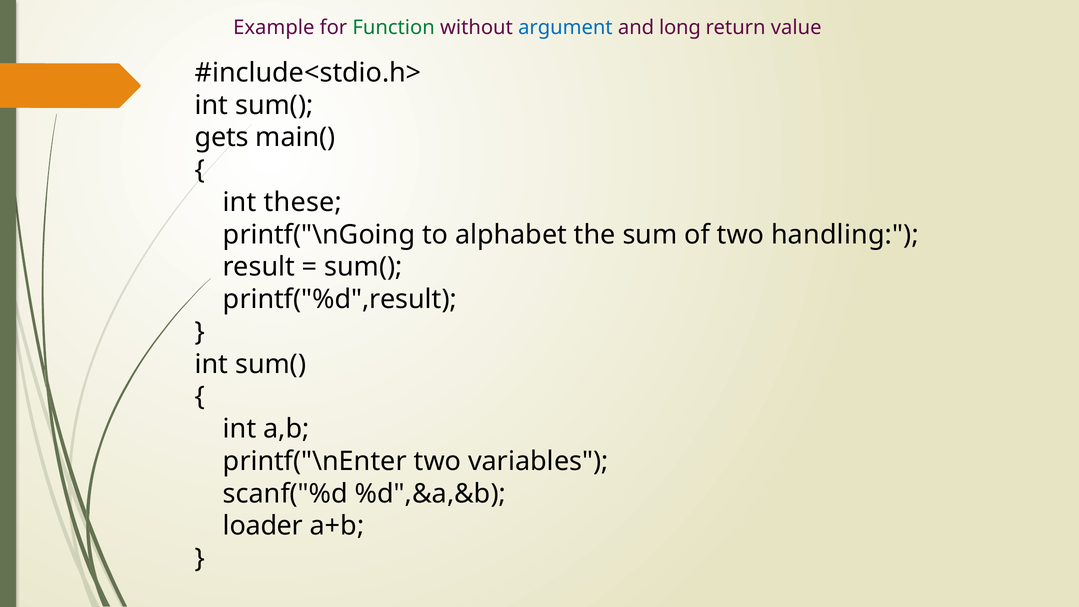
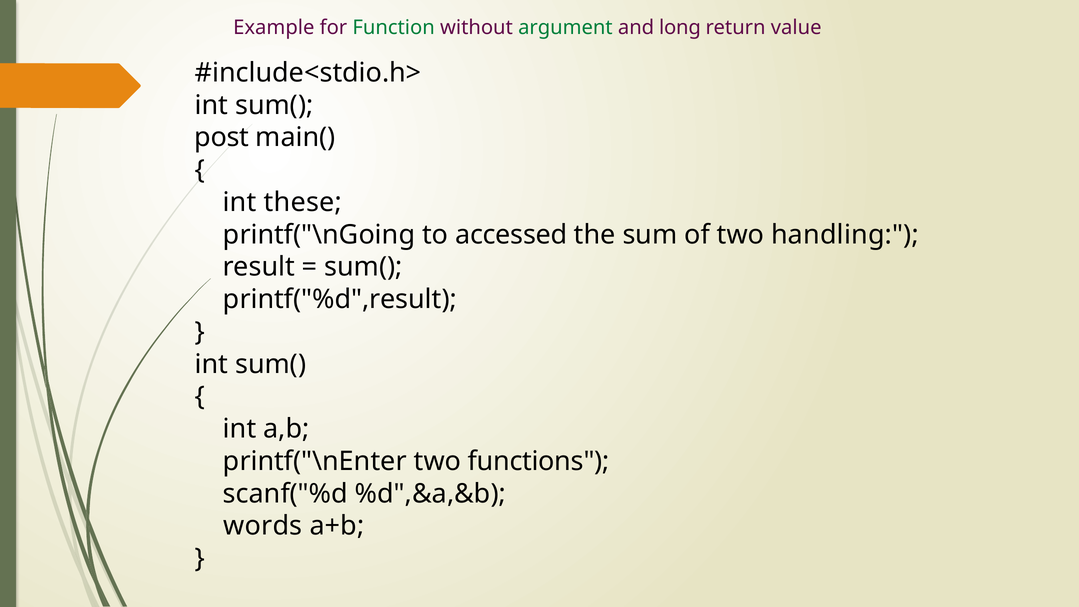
argument colour: blue -> green
gets: gets -> post
alphabet: alphabet -> accessed
variables: variables -> functions
loader: loader -> words
